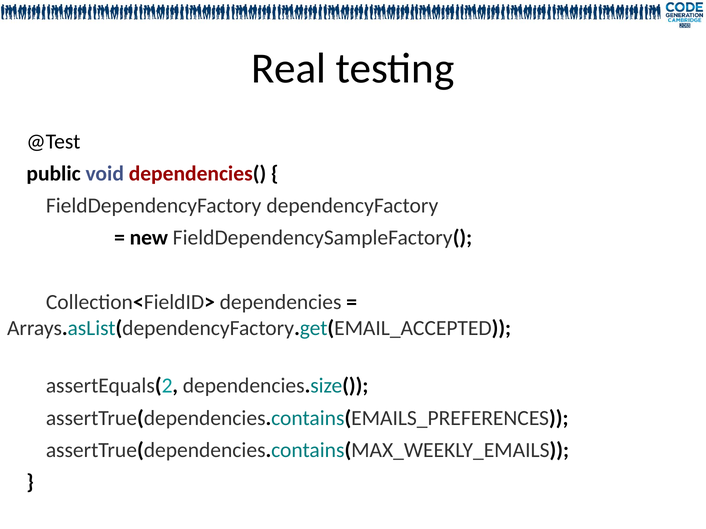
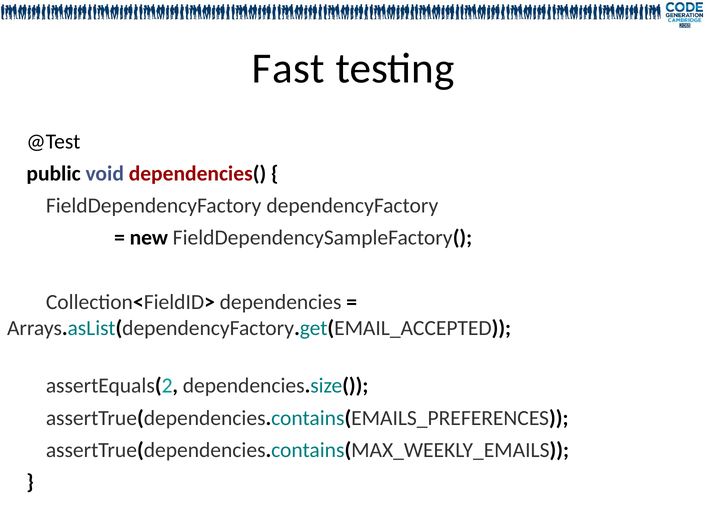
Real: Real -> Fast
